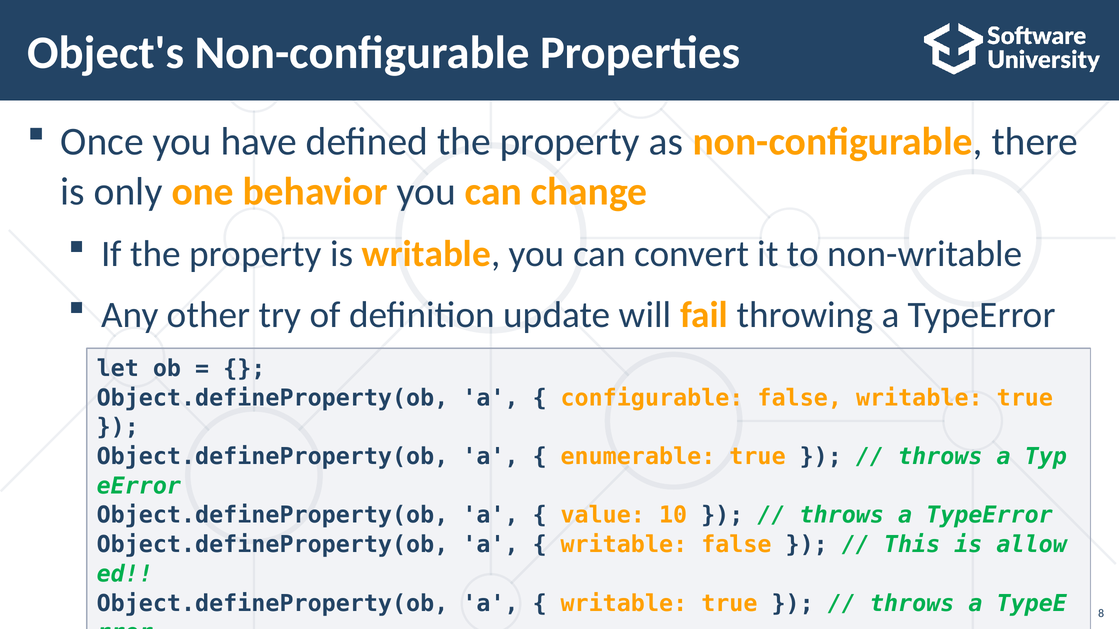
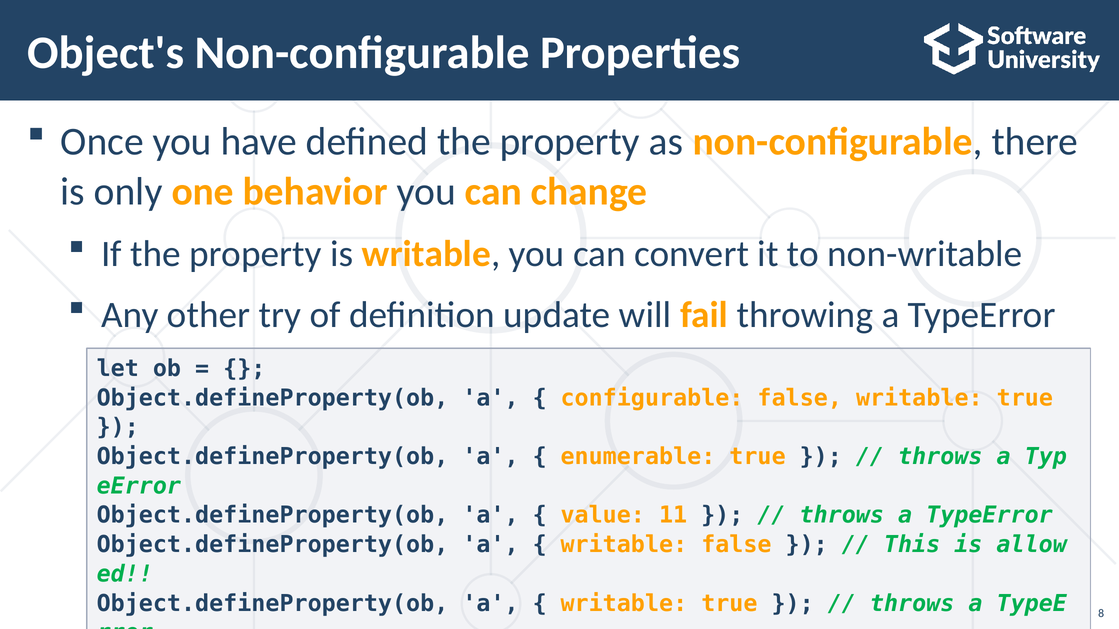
10: 10 -> 11
